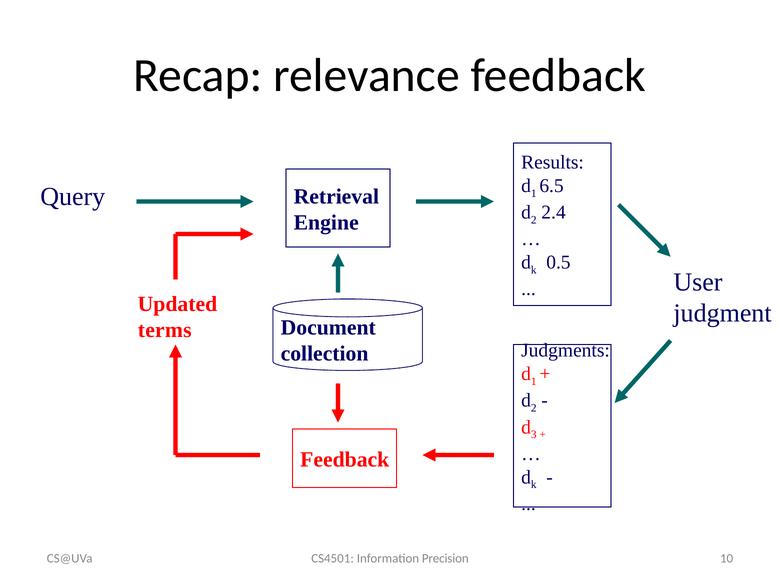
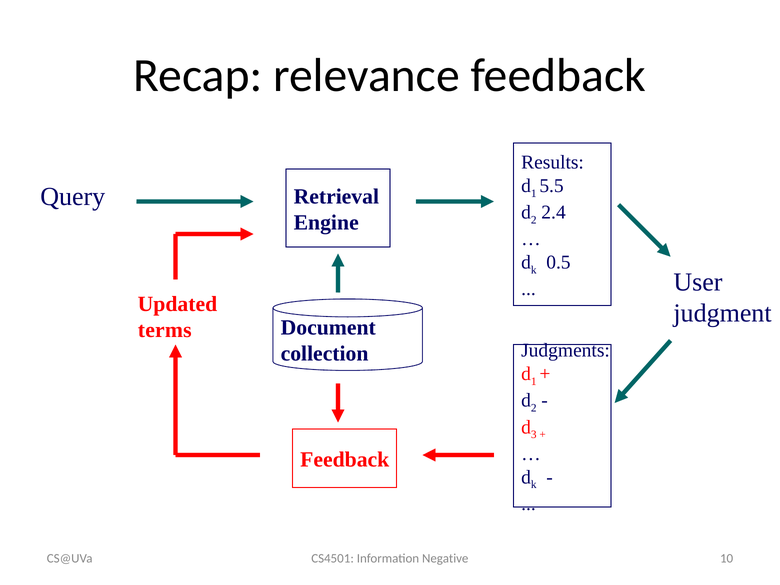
6.5: 6.5 -> 5.5
Precision: Precision -> Negative
